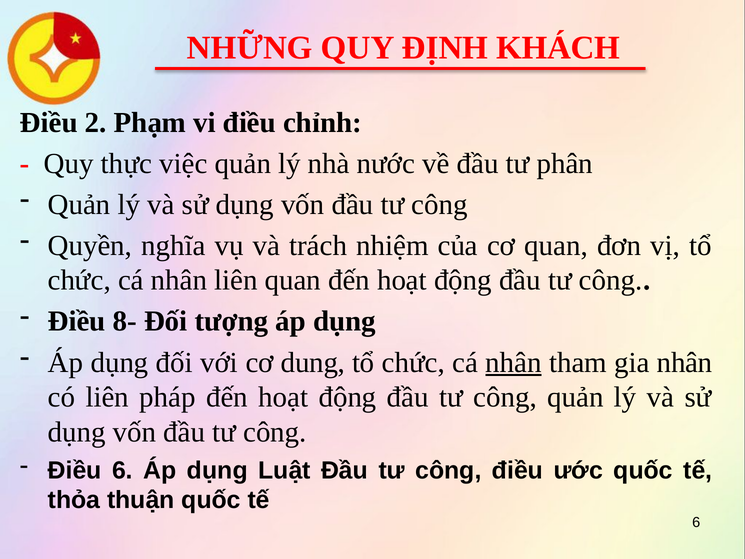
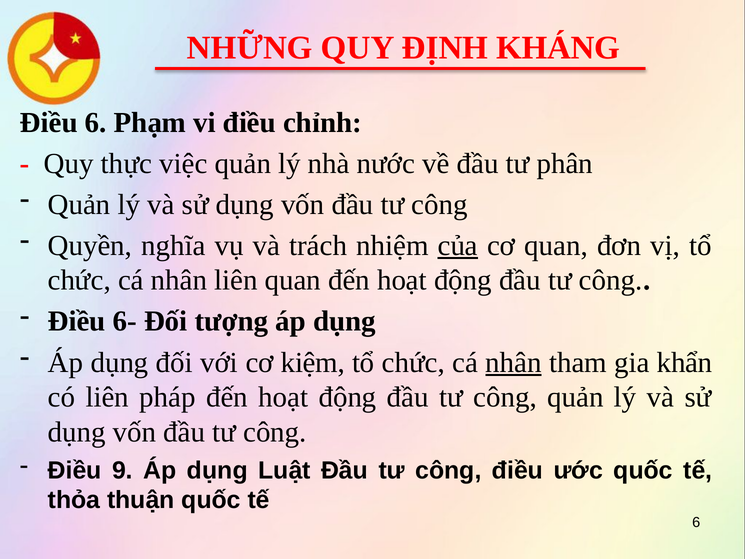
KHÁCH: KHÁCH -> KHÁNG
Điều 2: 2 -> 6
của underline: none -> present
8-: 8- -> 6-
dung: dung -> kiệm
gia nhân: nhân -> khẩn
Điều 6: 6 -> 9
